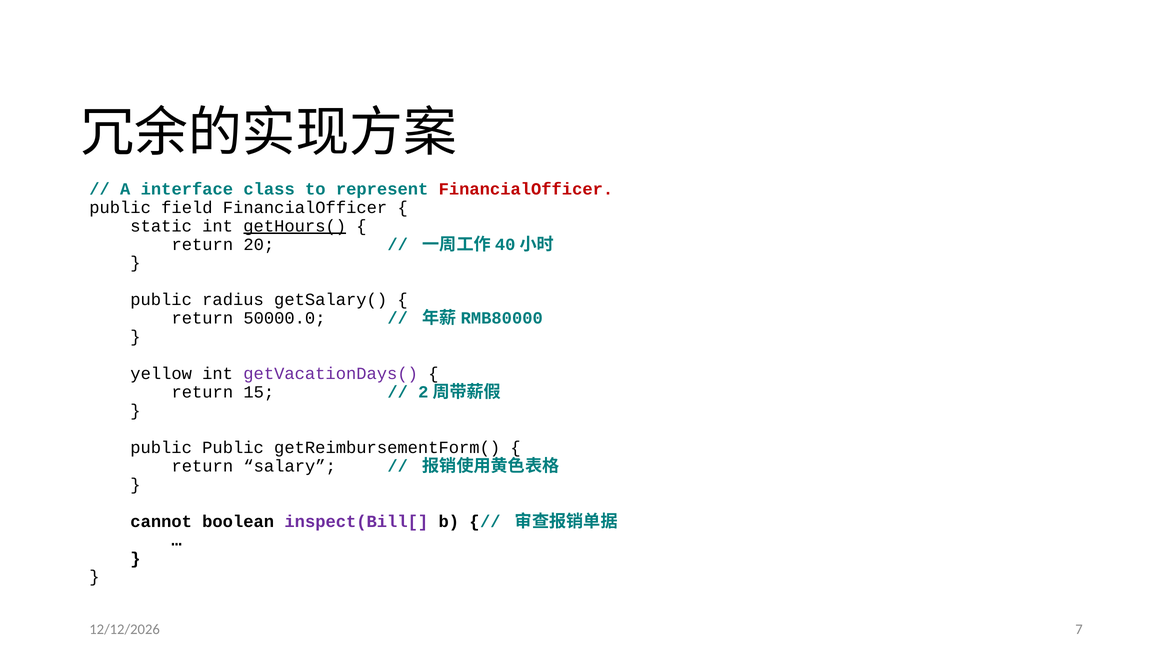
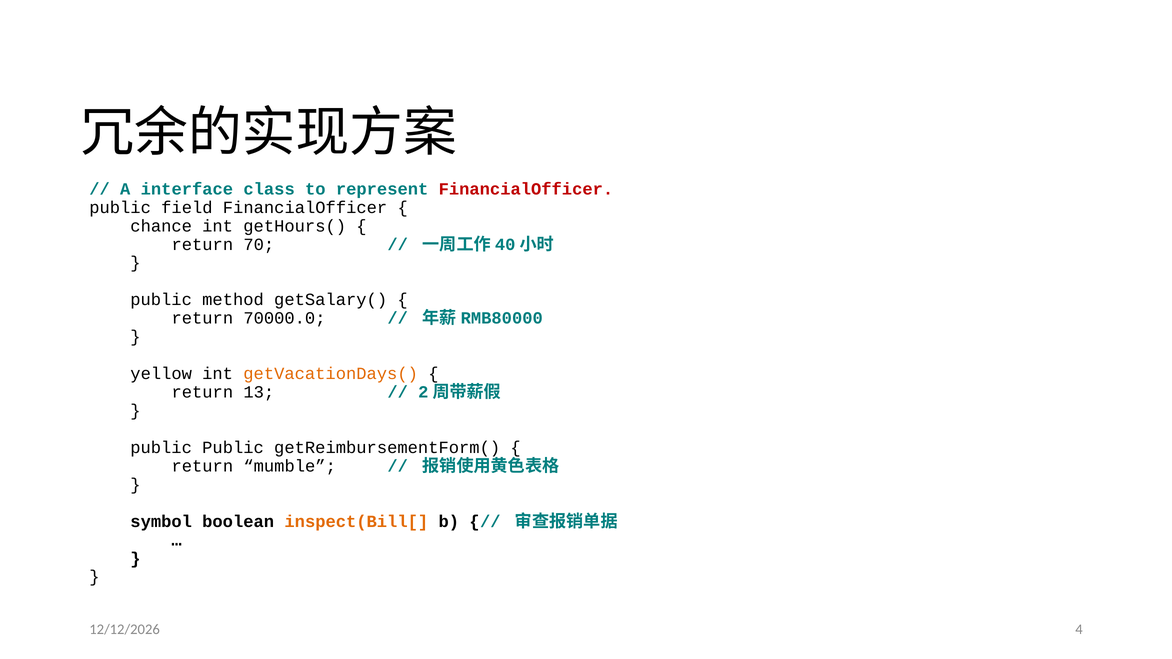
static: static -> chance
getHours( underline: present -> none
20: 20 -> 70
radius: radius -> method
50000.0: 50000.0 -> 70000.0
getVacationDays( colour: purple -> orange
15: 15 -> 13
salary: salary -> mumble
cannot: cannot -> symbol
inspect(Bill[ colour: purple -> orange
7: 7 -> 4
